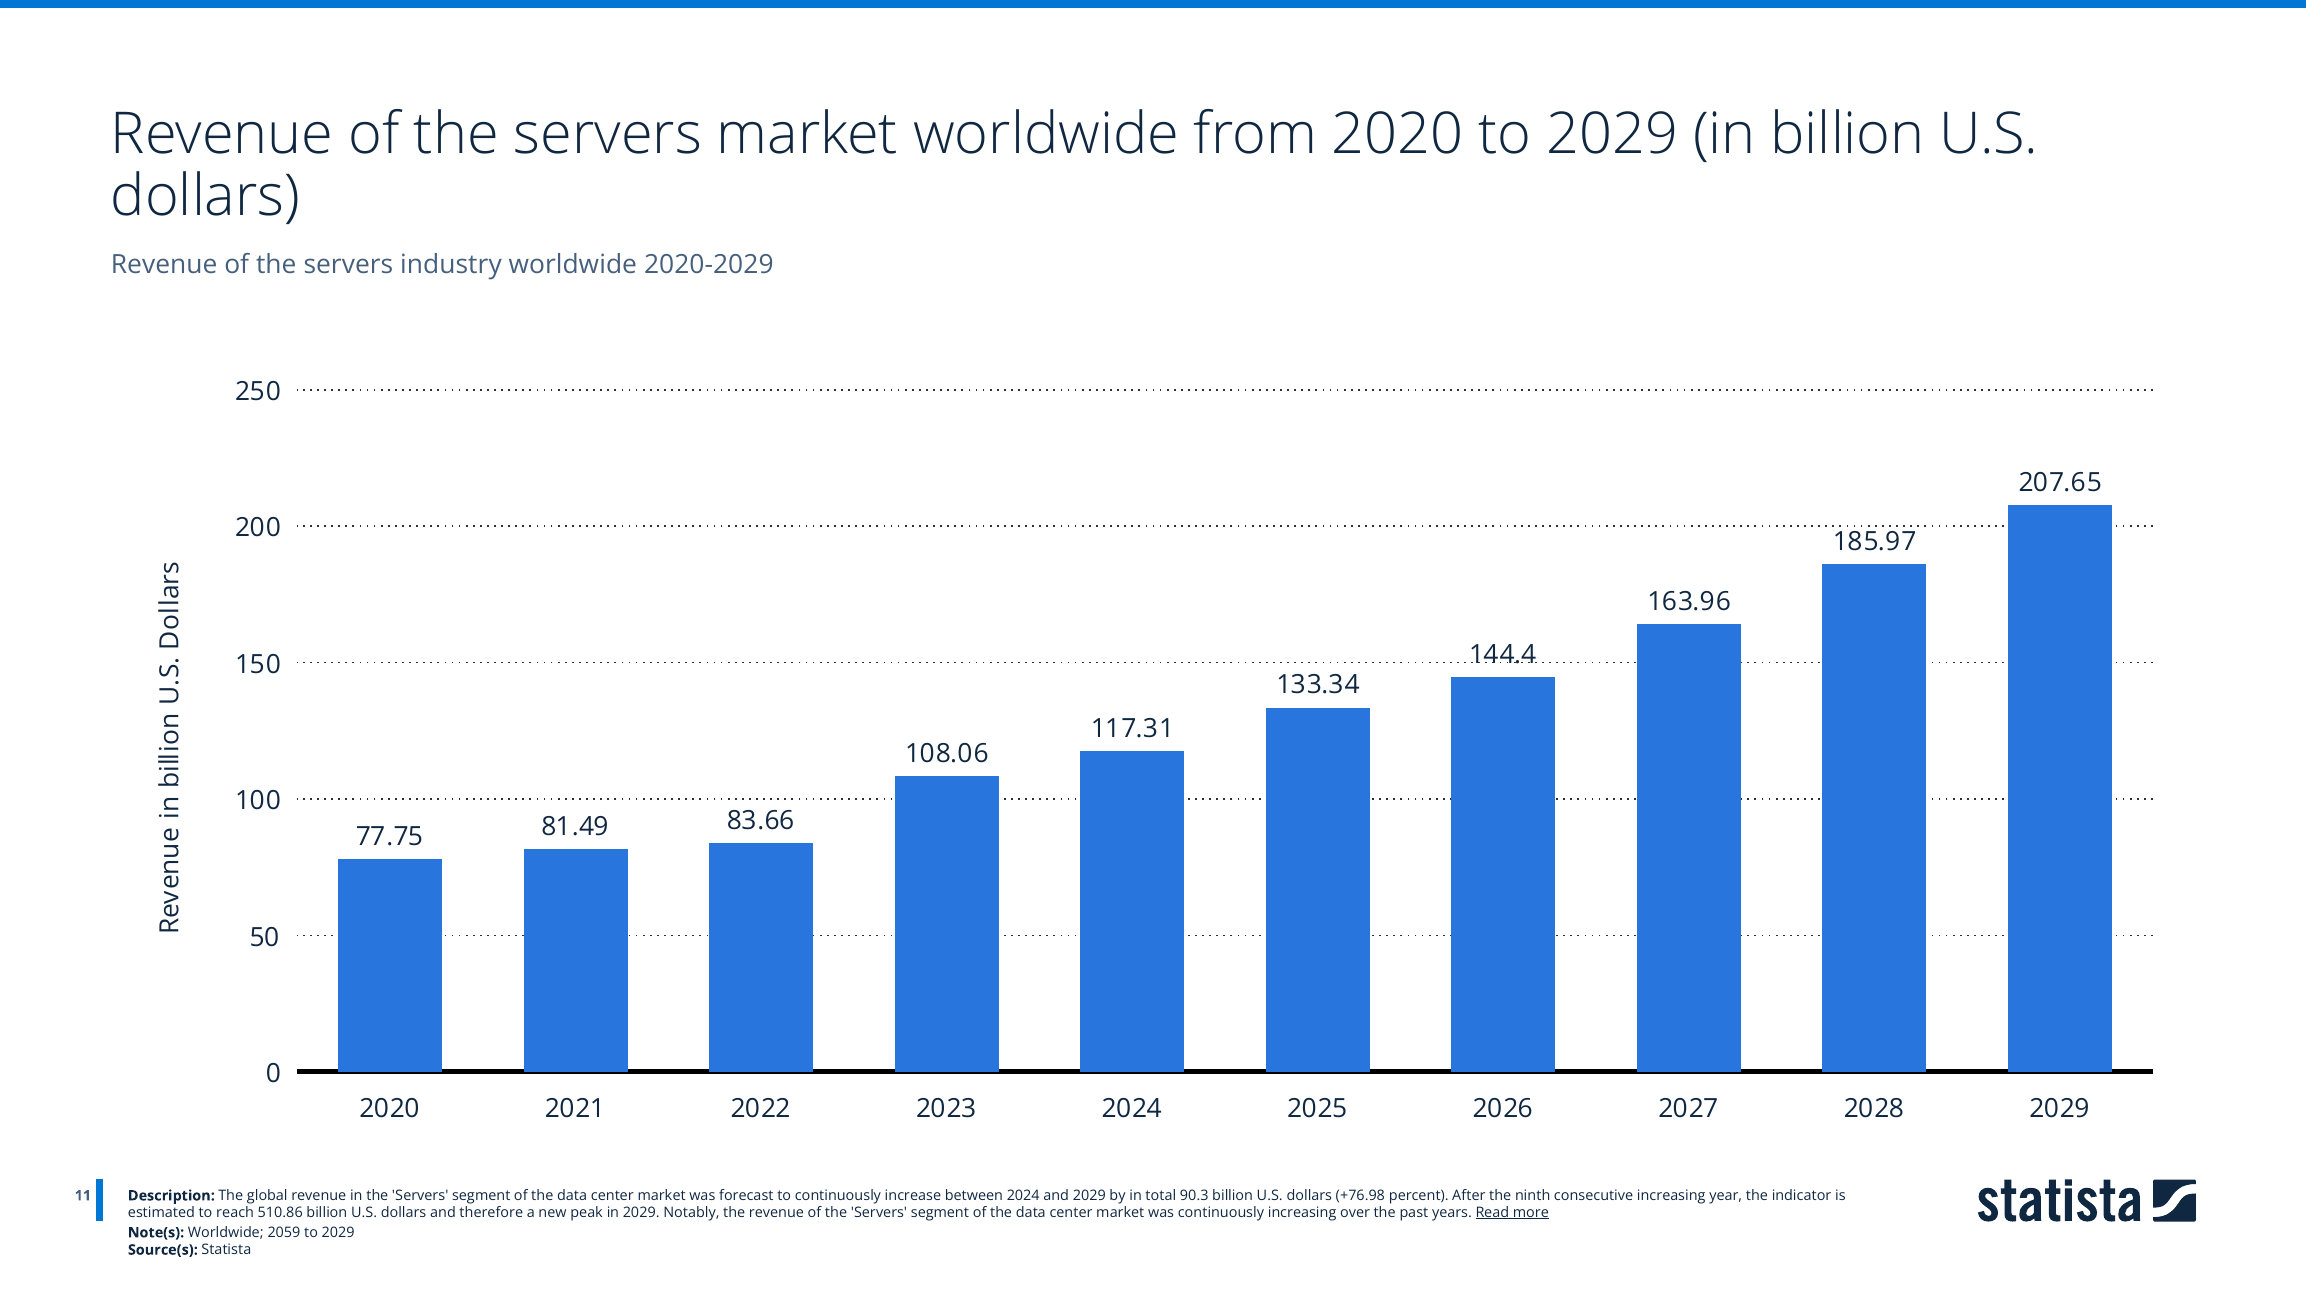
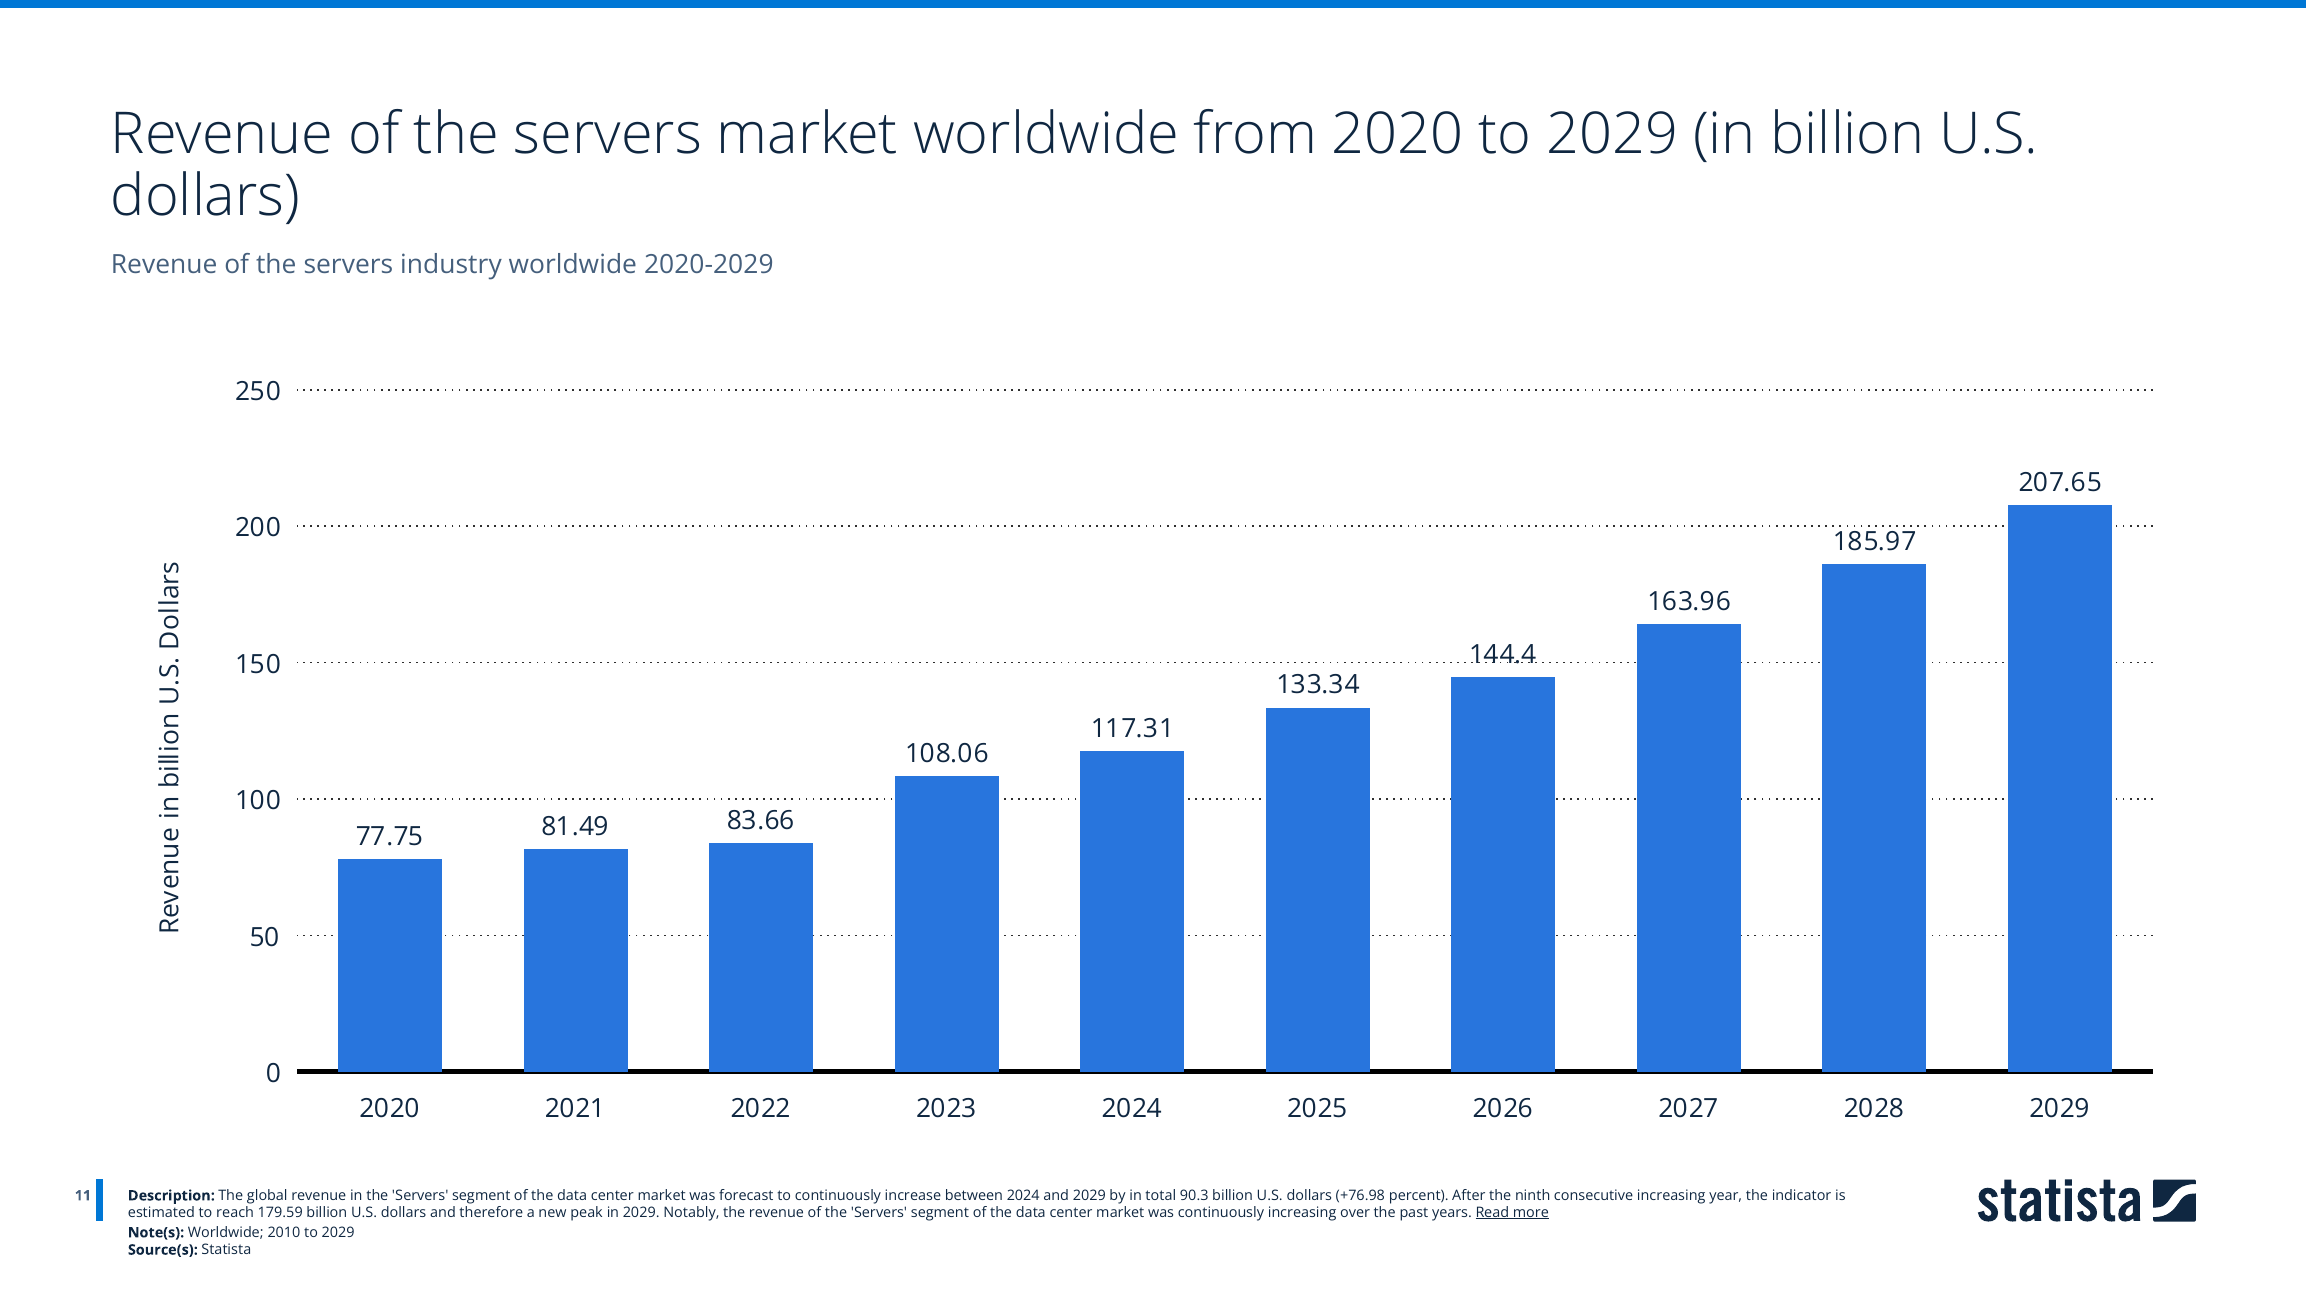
510.86: 510.86 -> 179.59
2059: 2059 -> 2010
